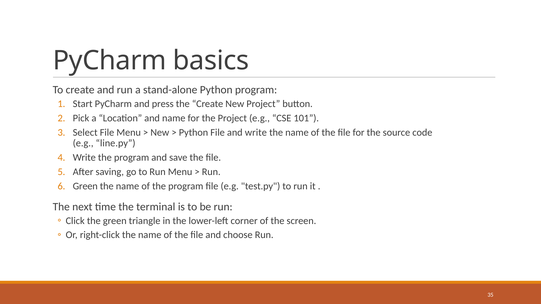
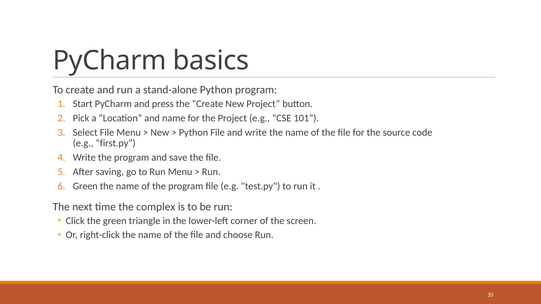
line.py: line.py -> first.py
terminal: terminal -> complex
